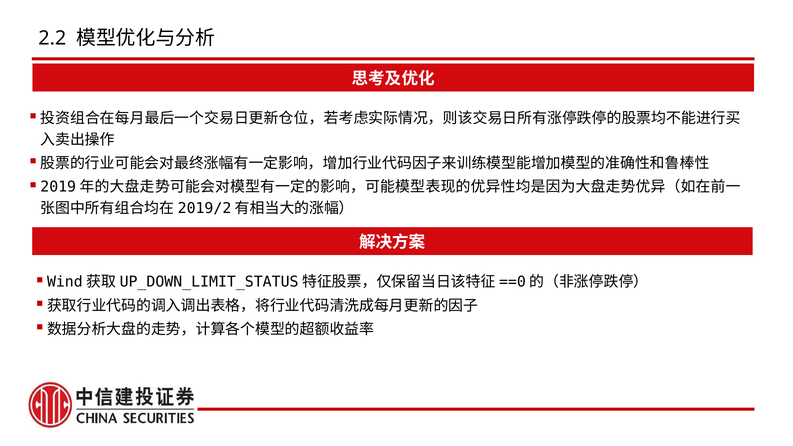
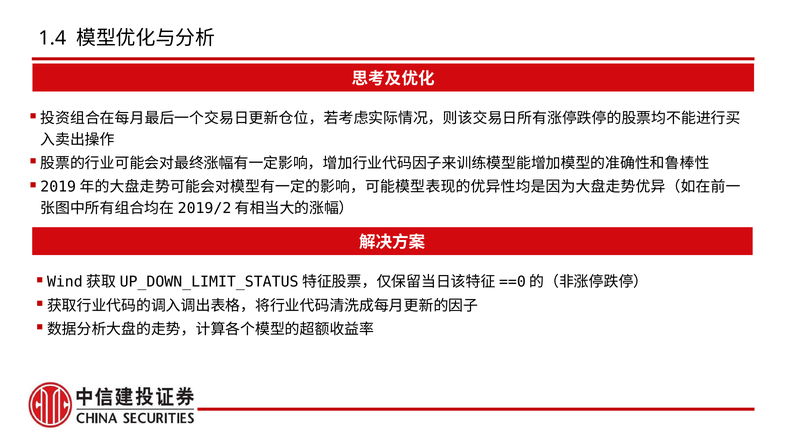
2.2: 2.2 -> 1.4
